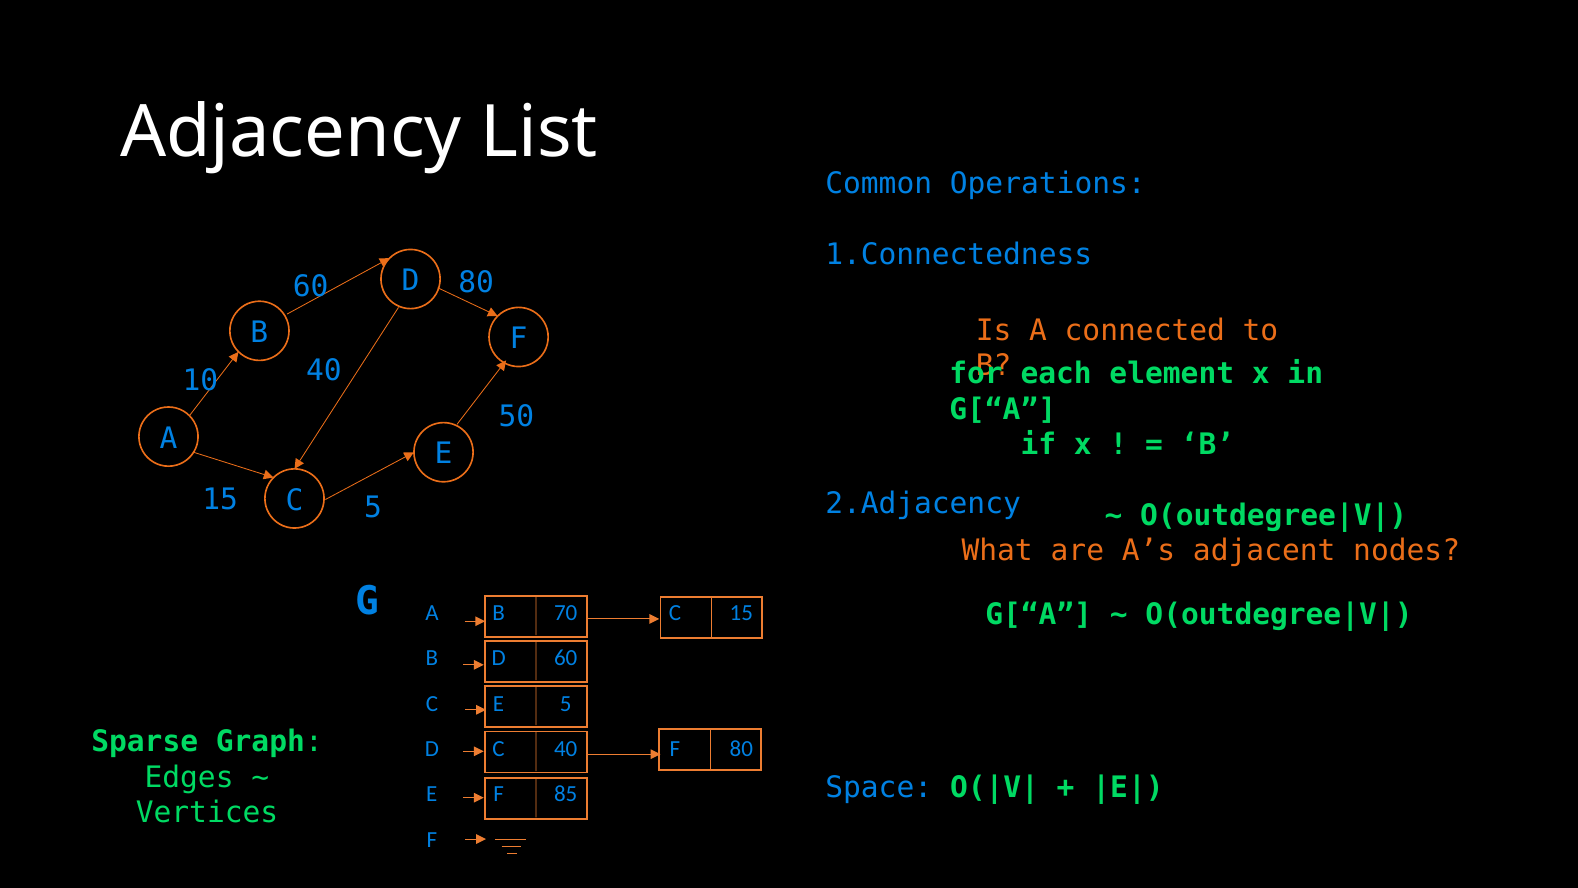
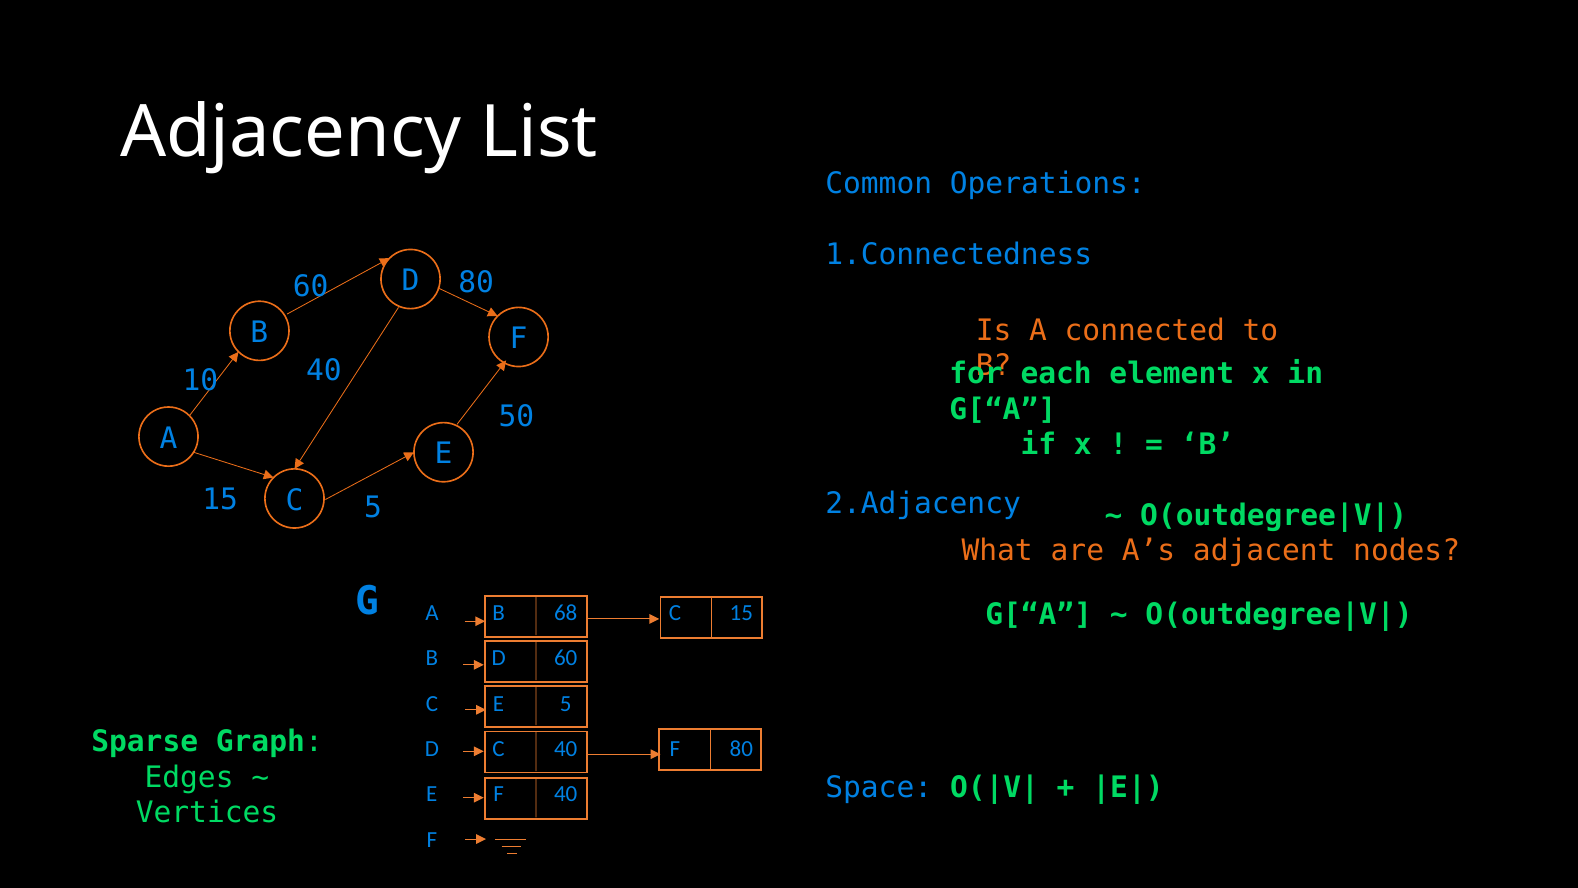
70: 70 -> 68
F 85: 85 -> 40
